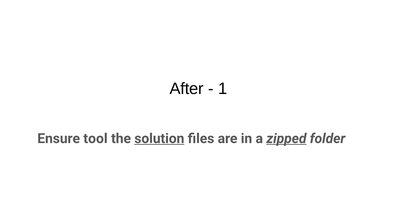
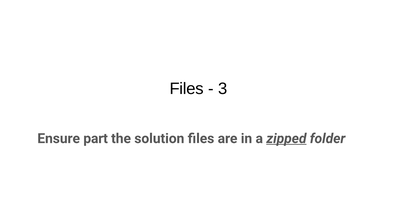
After at (187, 89): After -> Files
1: 1 -> 3
tool: tool -> part
solution underline: present -> none
